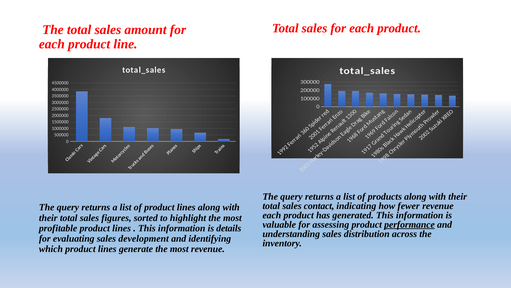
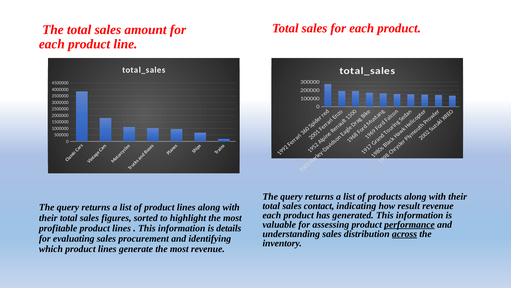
fewer: fewer -> result
across underline: none -> present
development: development -> procurement
